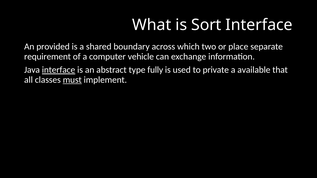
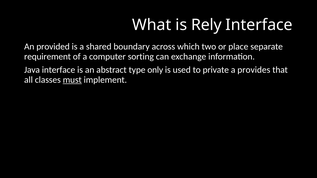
Sort: Sort -> Rely
vehicle: vehicle -> sorting
interface at (59, 70) underline: present -> none
fully: fully -> only
available: available -> provides
